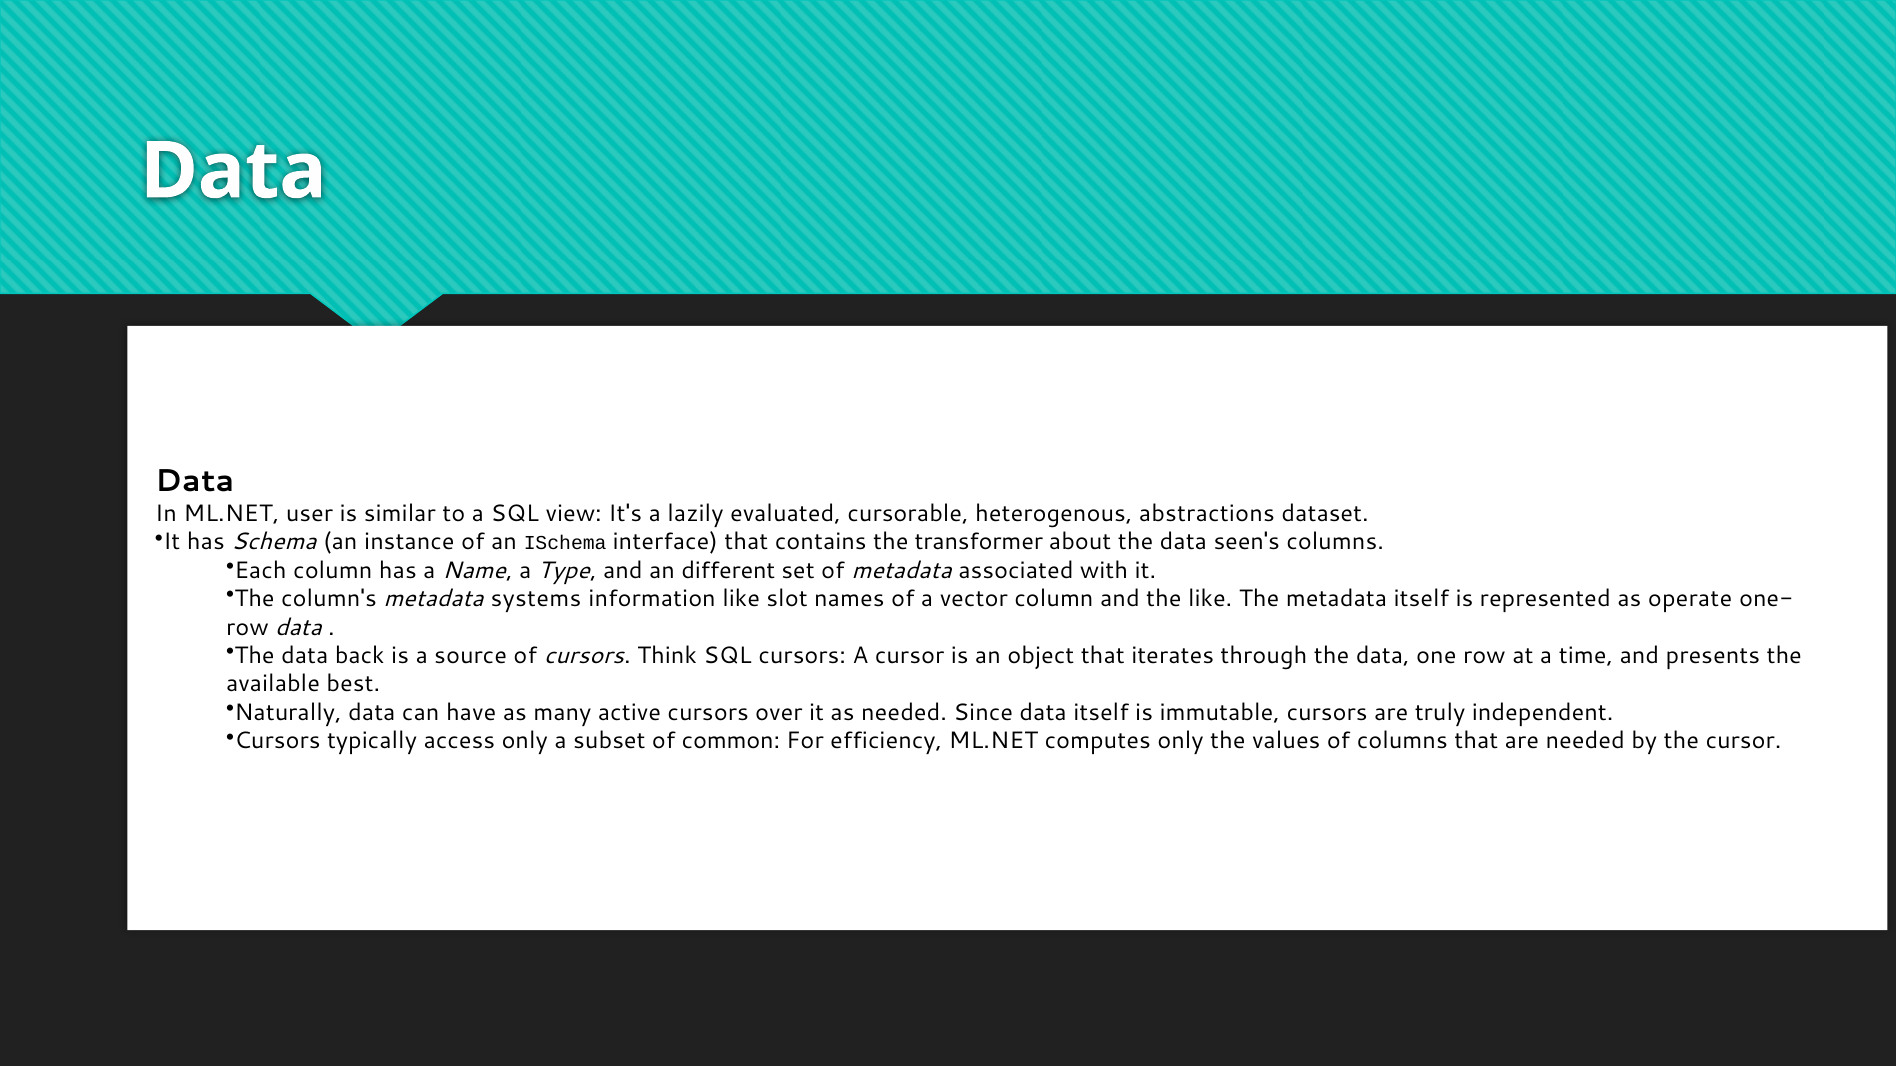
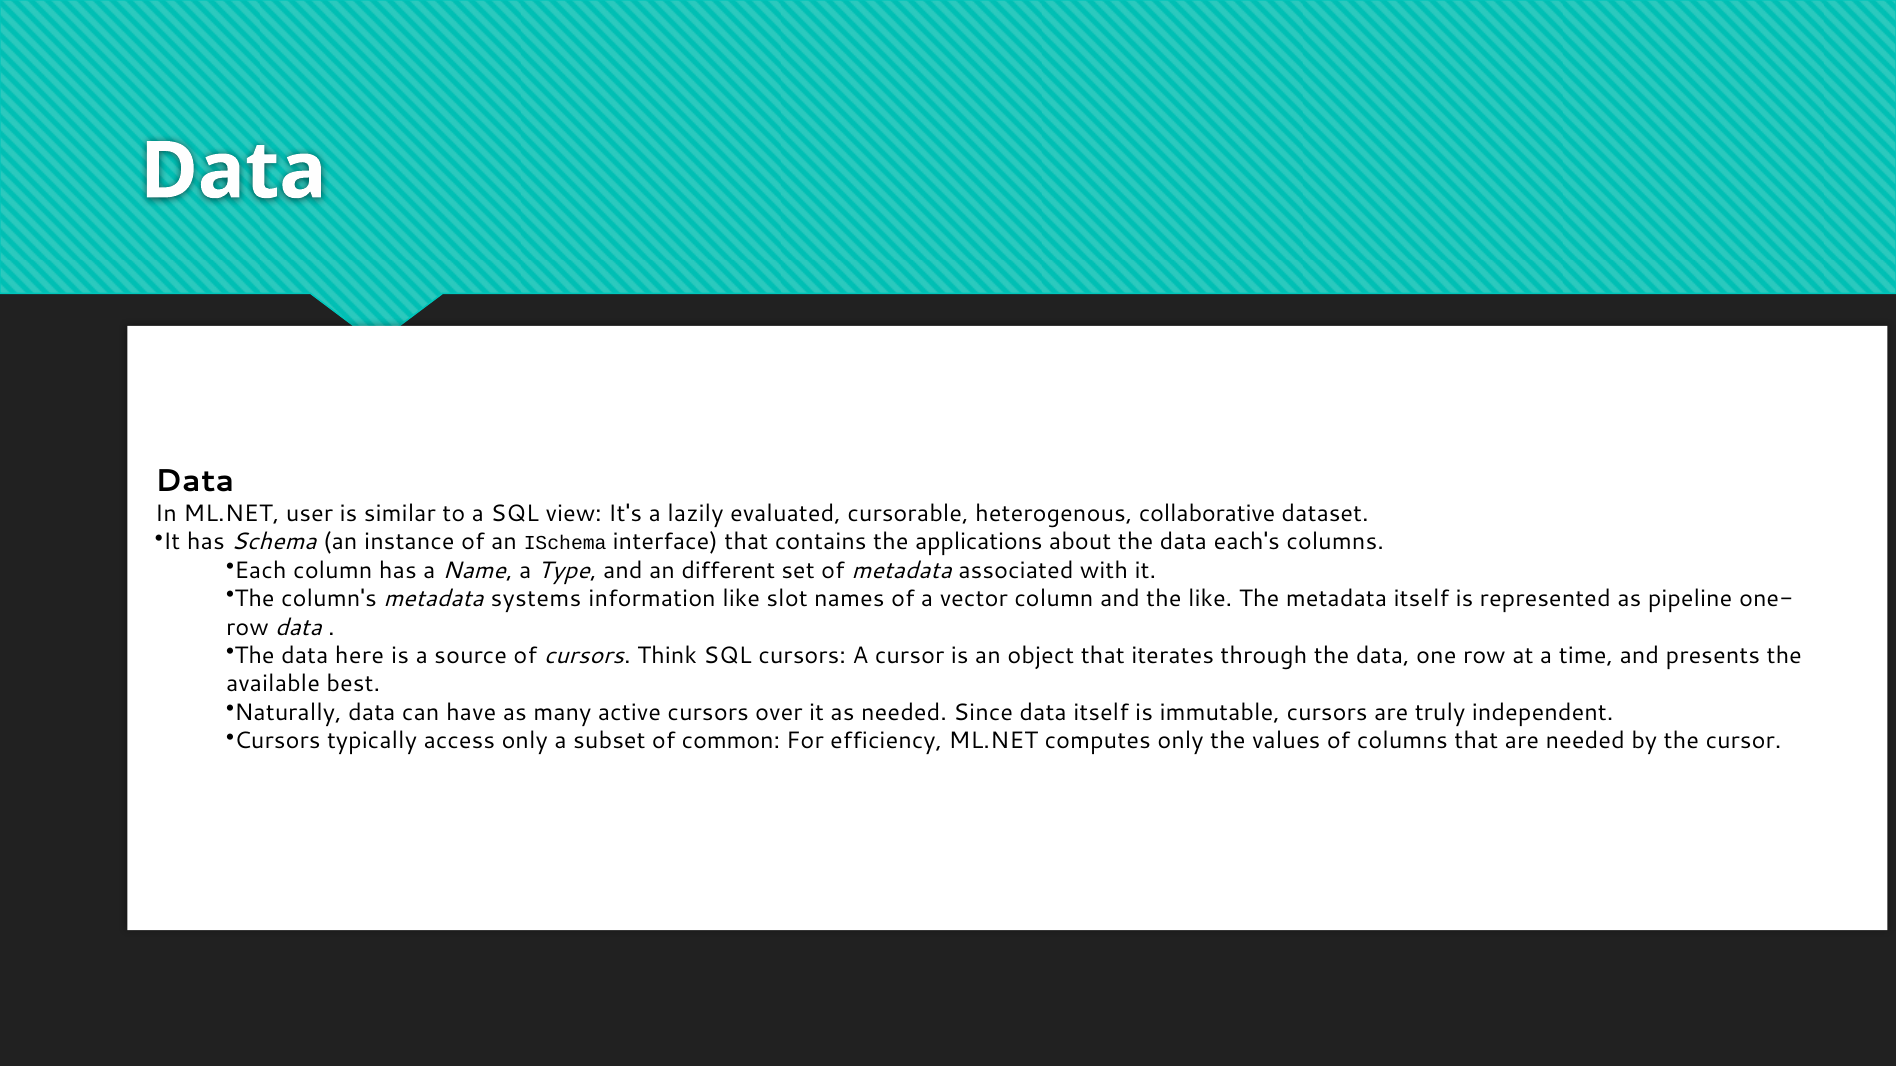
abstractions: abstractions -> collaborative
transformer: transformer -> applications
seen's: seen's -> each's
operate: operate -> pipeline
back: back -> here
